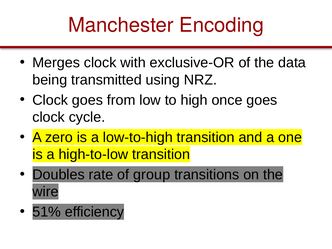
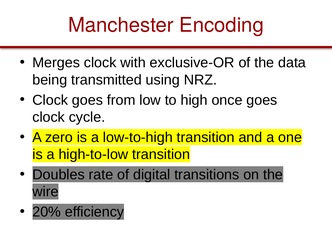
group: group -> digital
51%: 51% -> 20%
